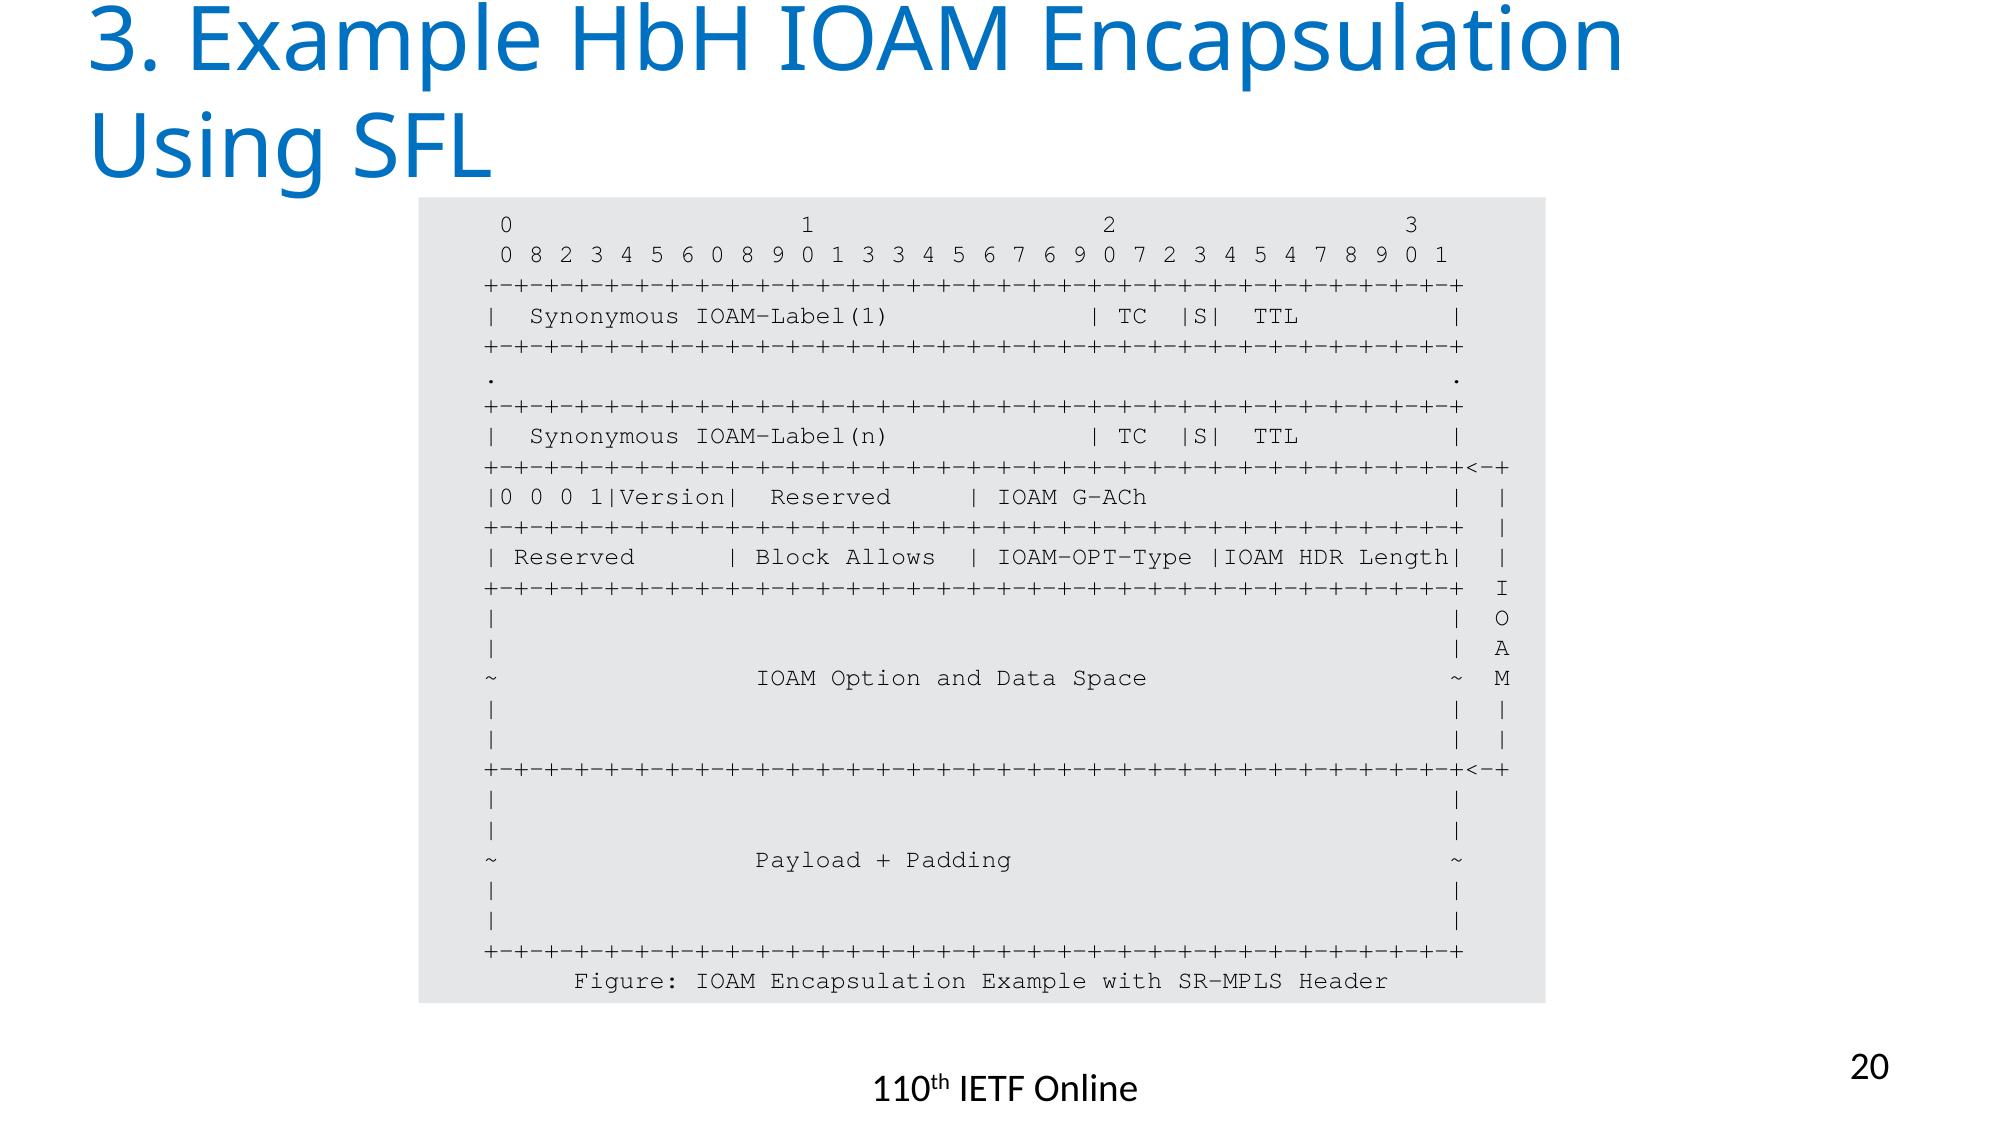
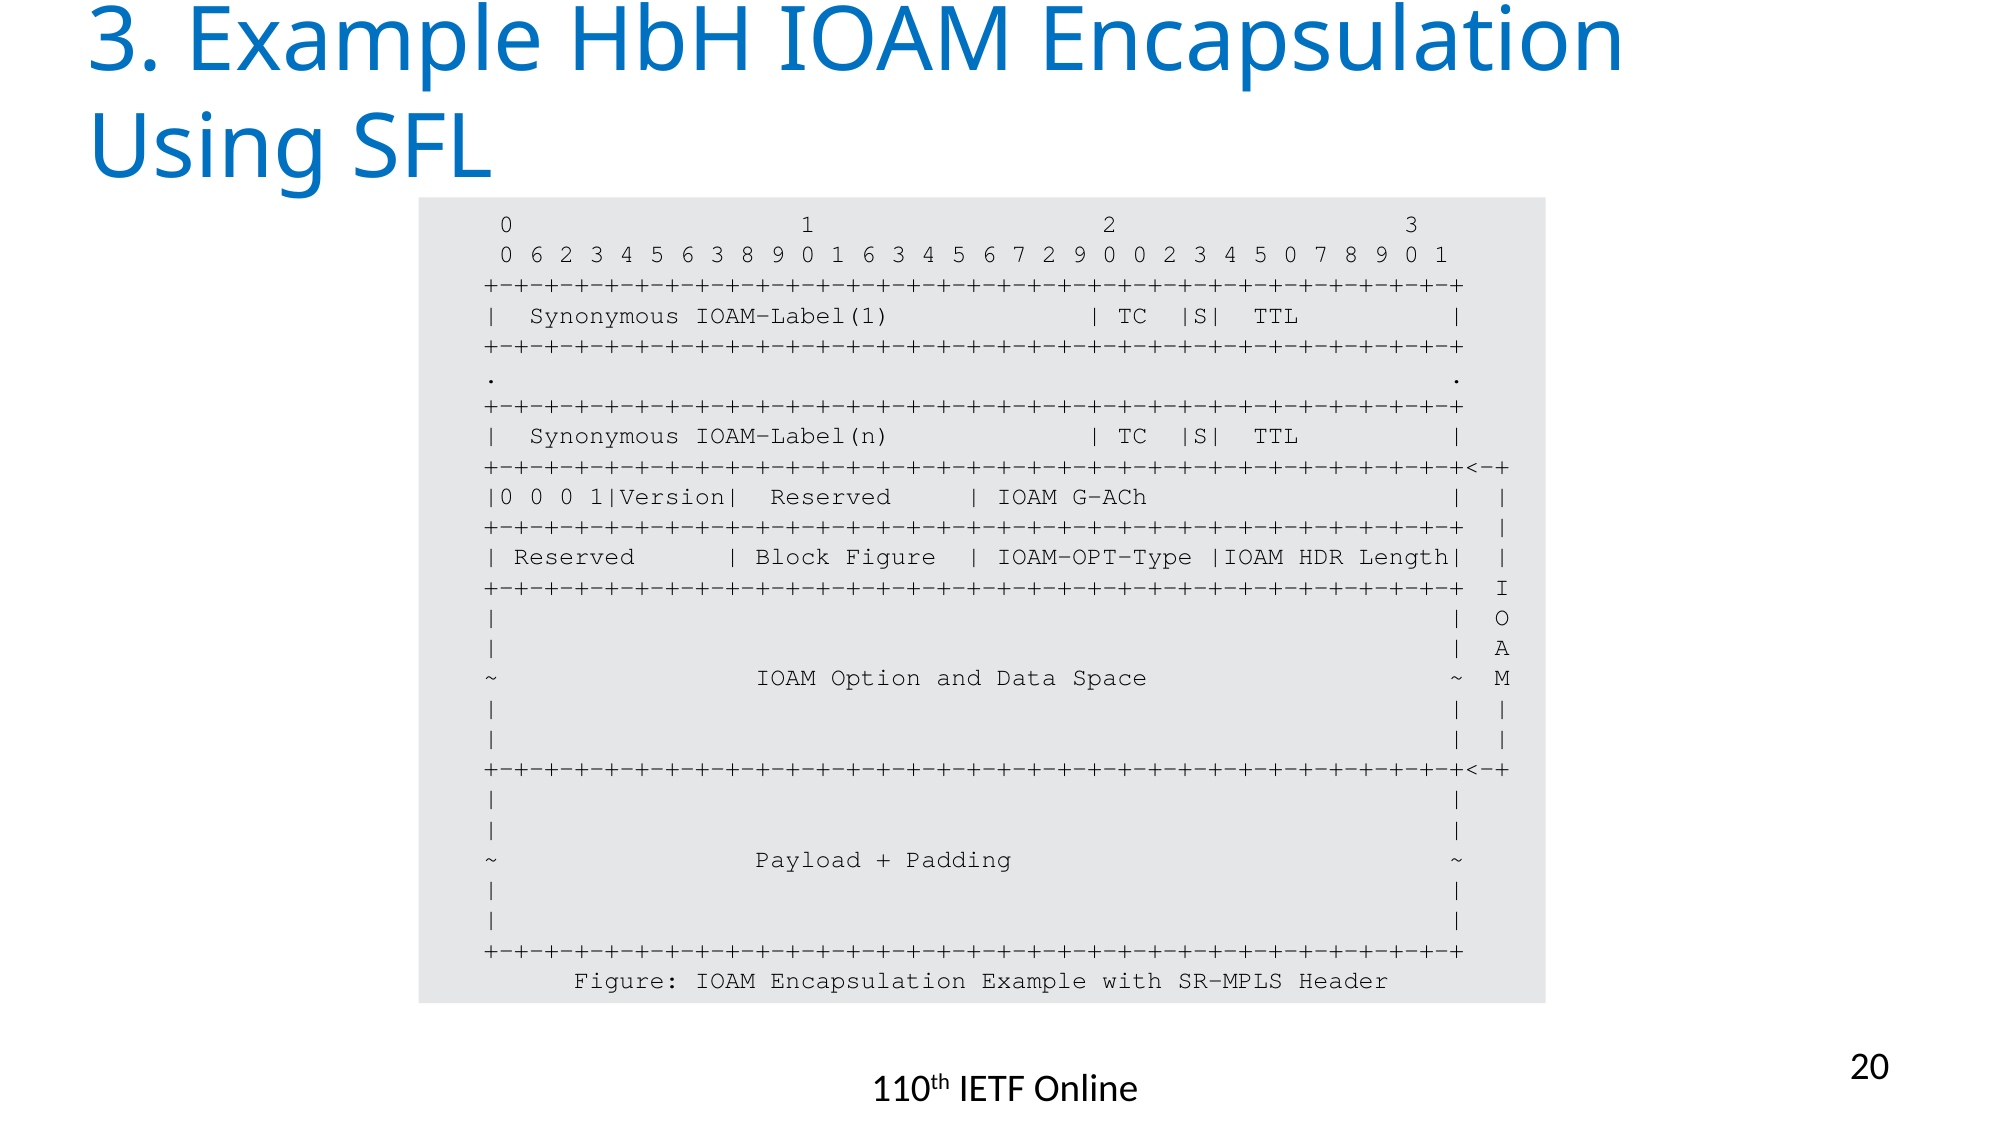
8 at (537, 254): 8 -> 6
5 6 0: 0 -> 3
1 3: 3 -> 6
7 6: 6 -> 2
9 0 7: 7 -> 0
5 4: 4 -> 0
Block Allows: Allows -> Figure
